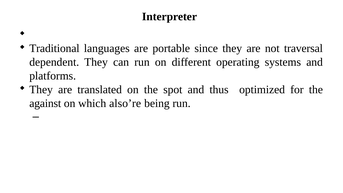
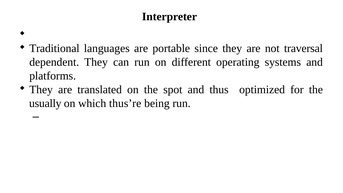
against: against -> usually
also’re: also’re -> thus’re
